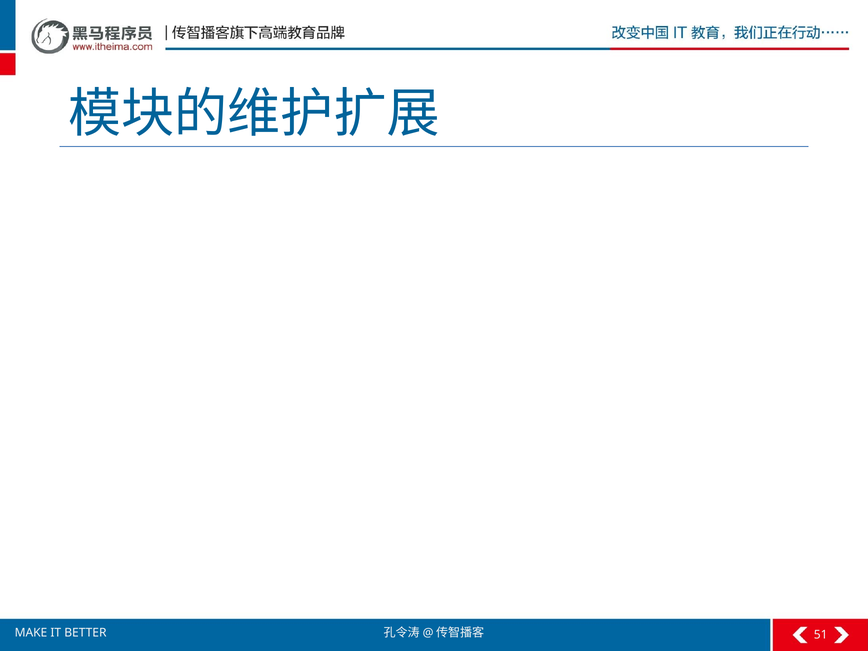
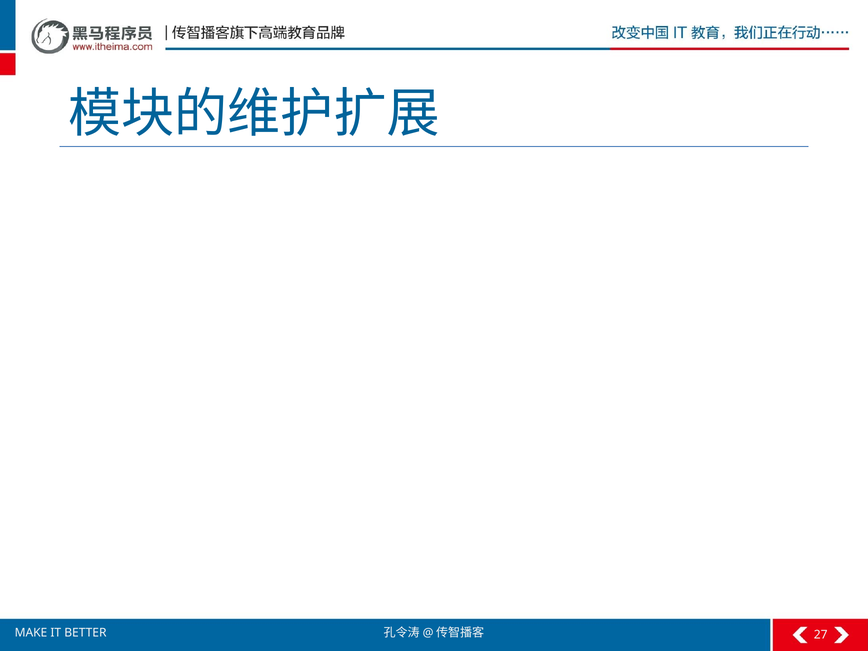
51: 51 -> 27
